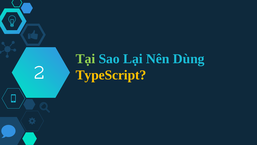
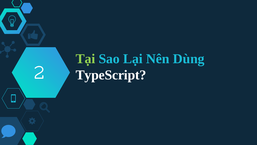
TypeScript colour: yellow -> white
